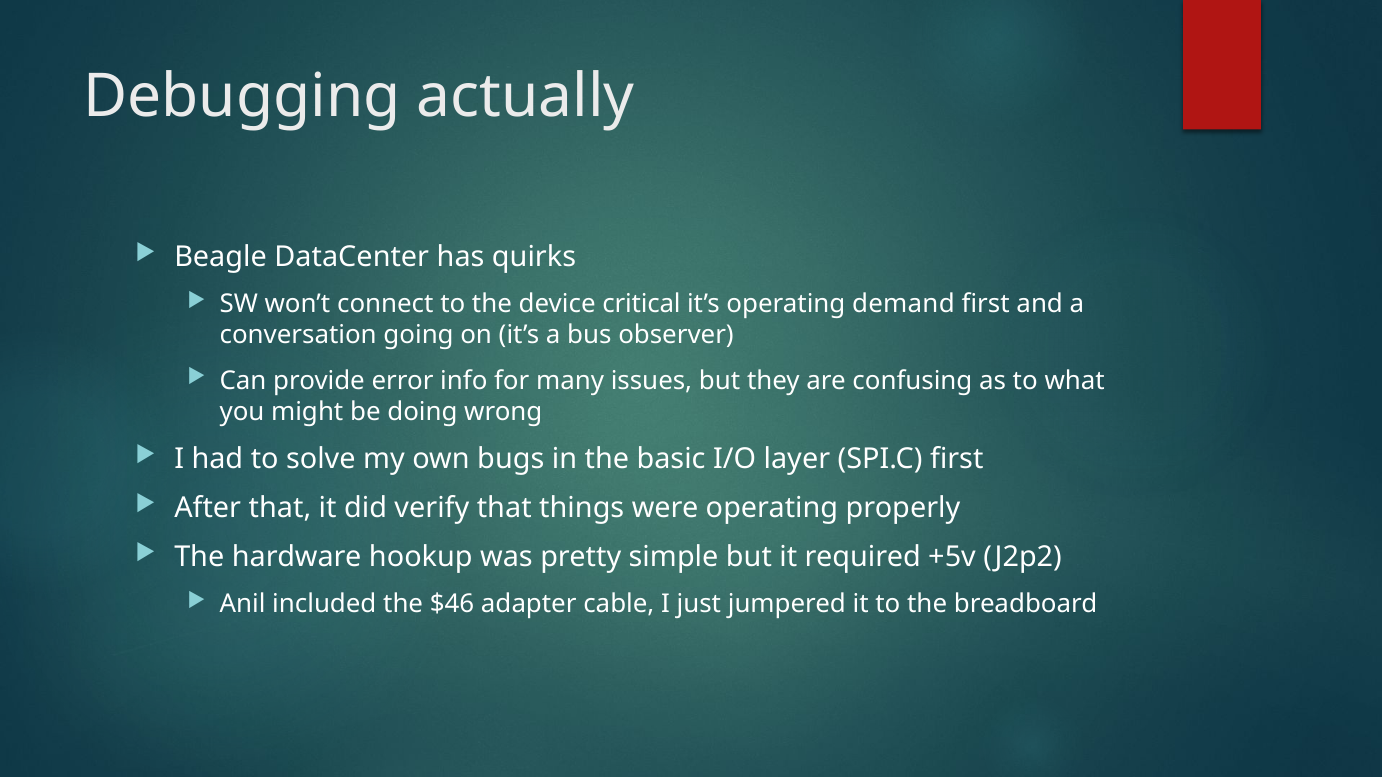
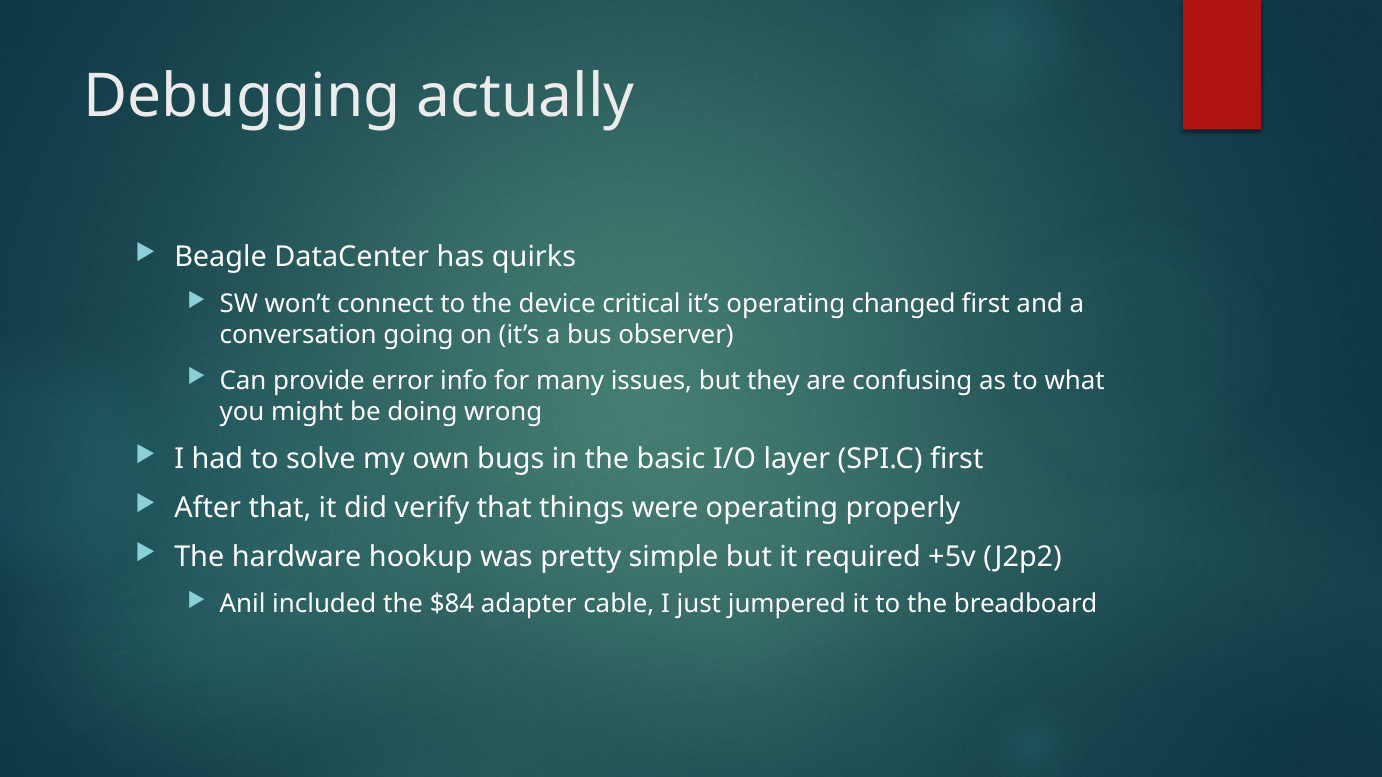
demand: demand -> changed
$46: $46 -> $84
